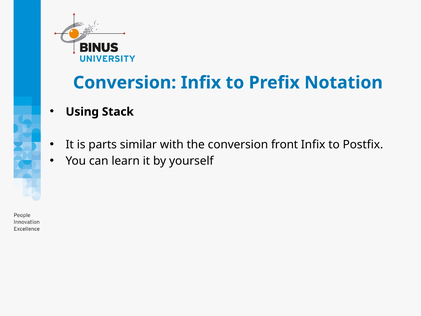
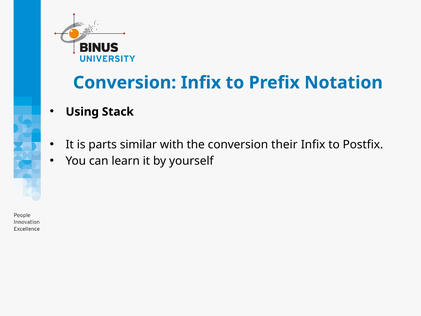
front: front -> their
